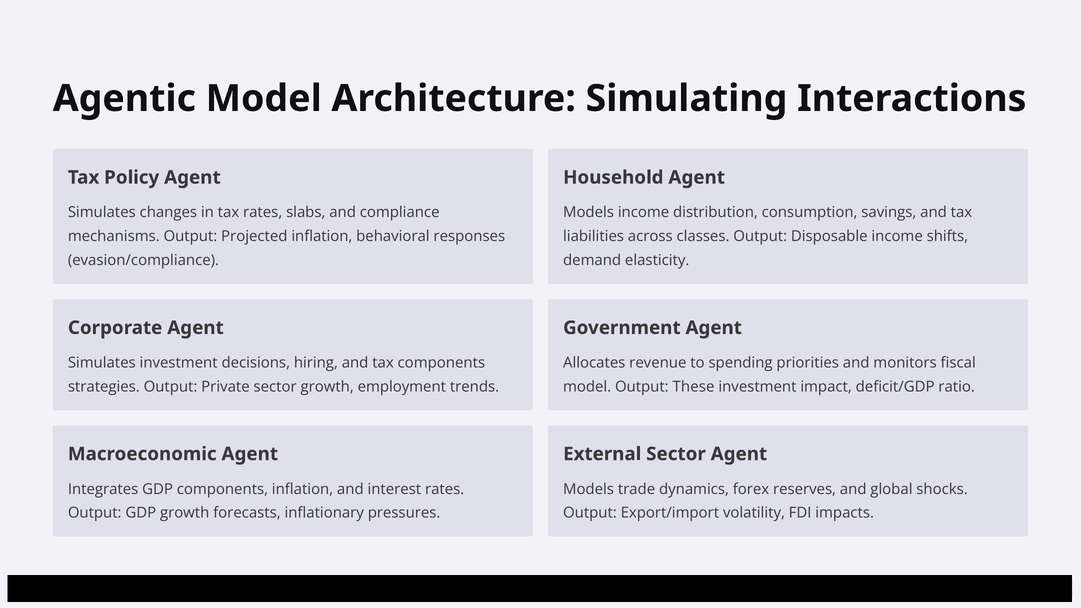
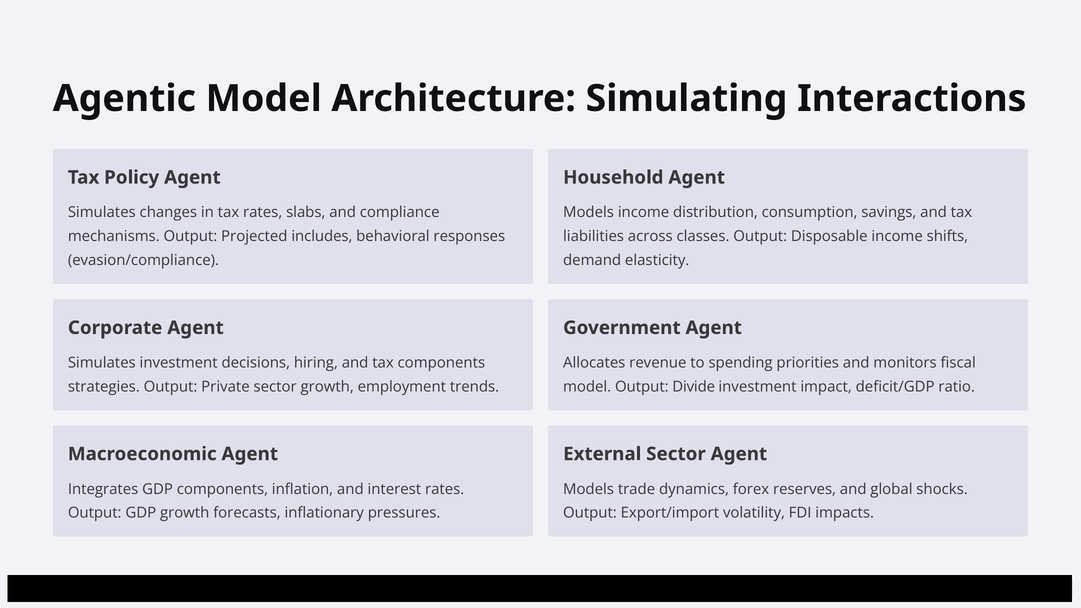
Projected inflation: inflation -> includes
These: These -> Divide
